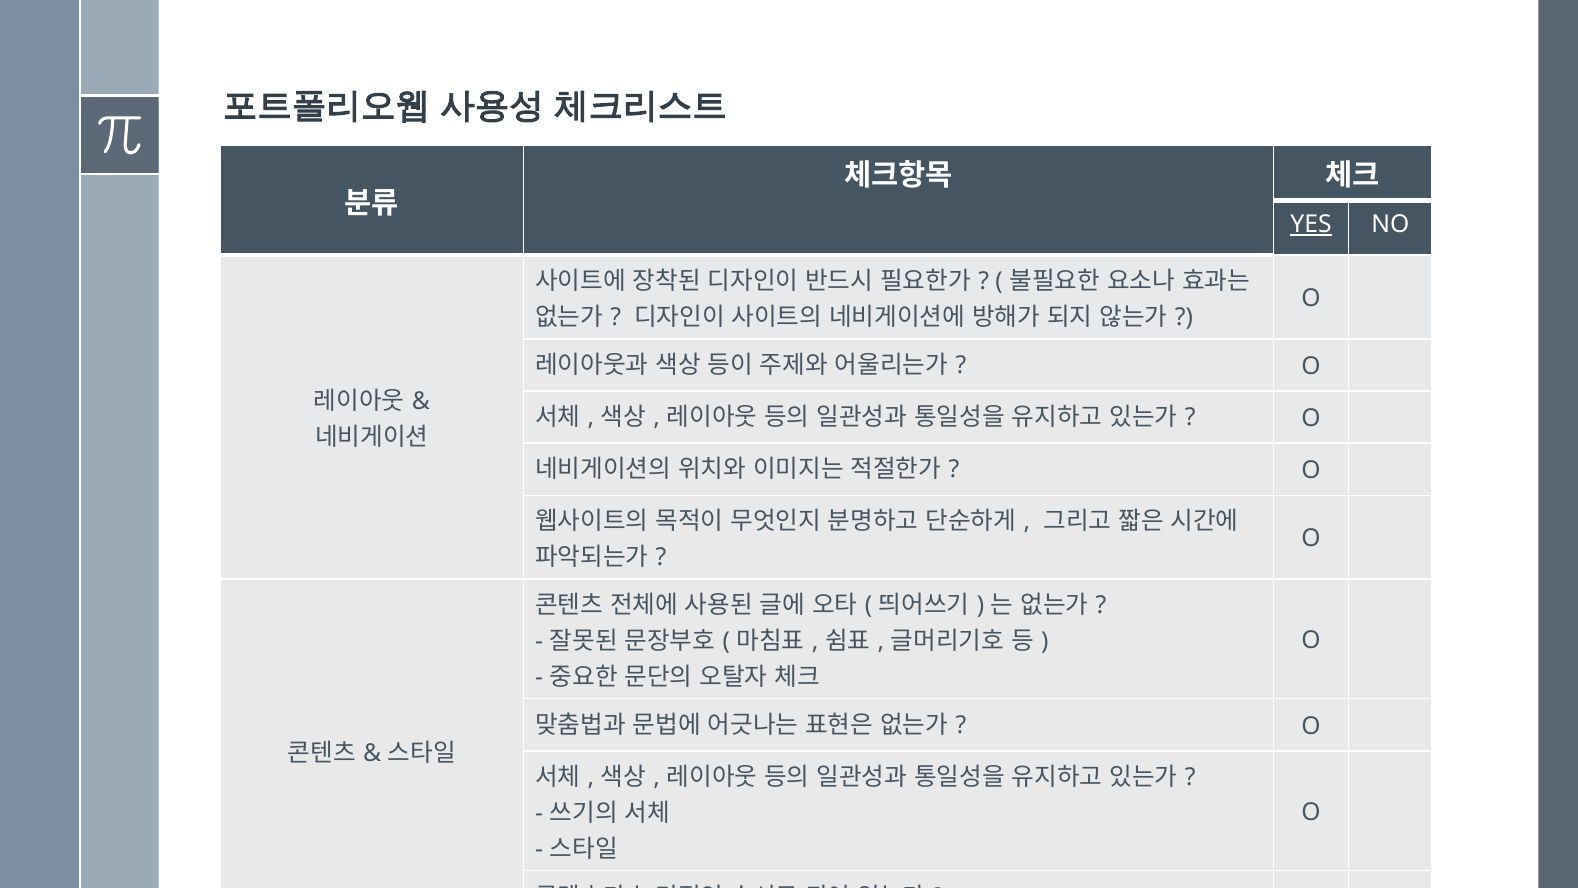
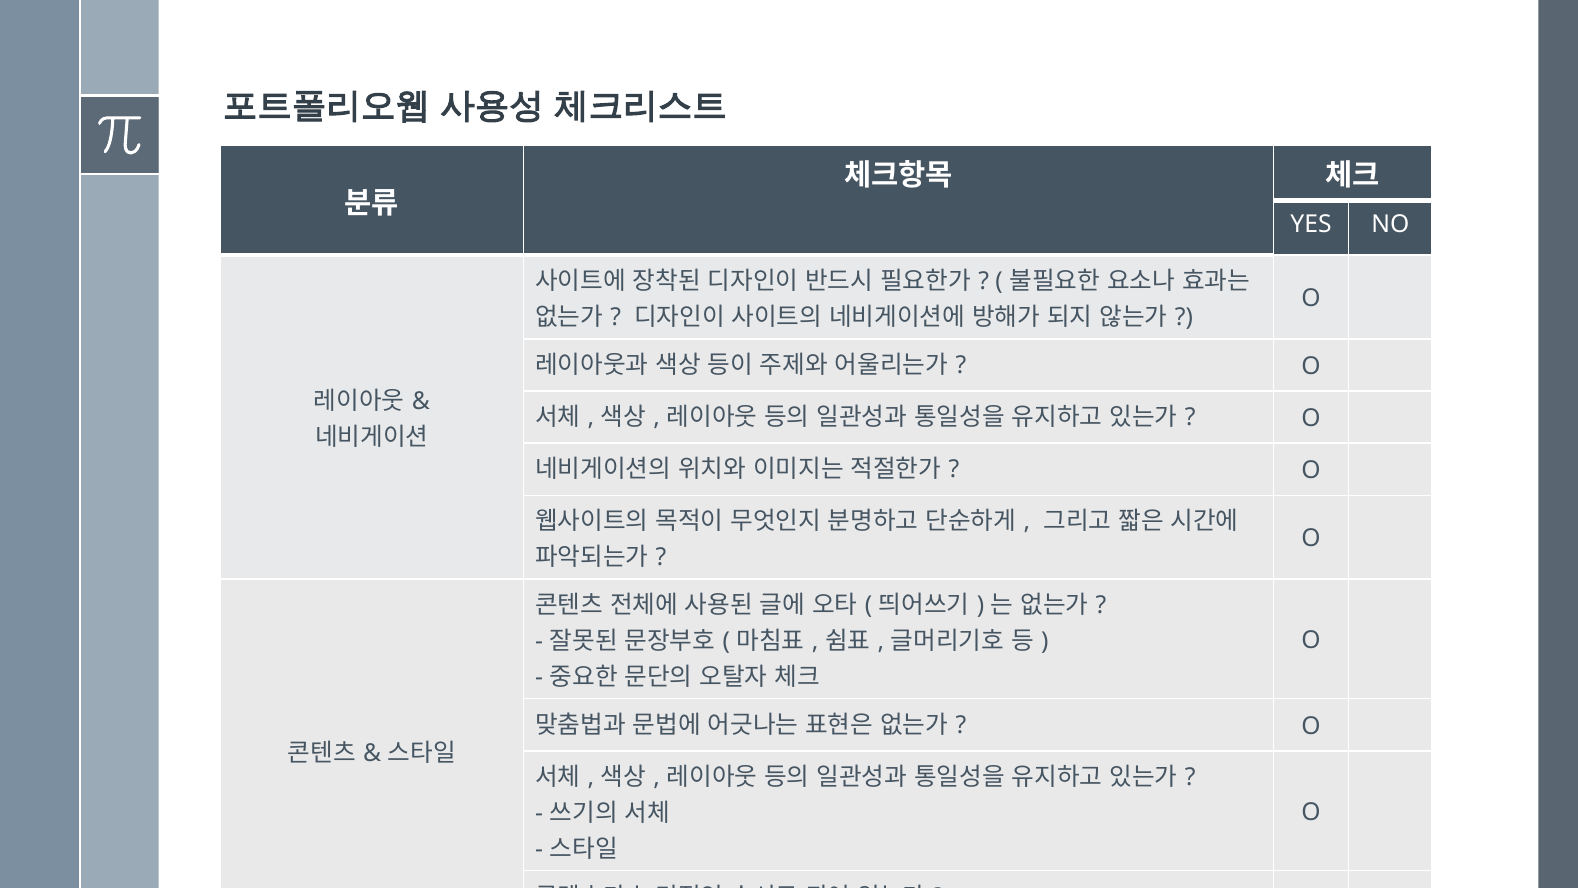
YES underline: present -> none
